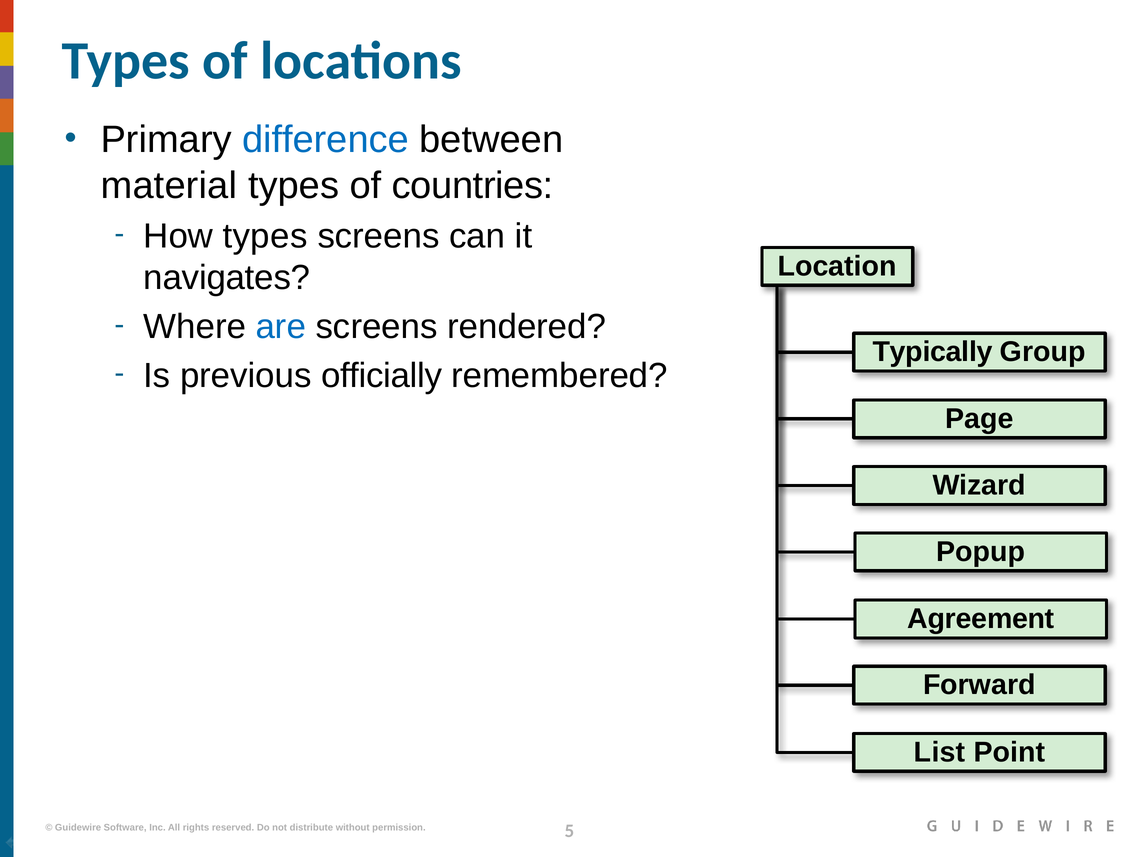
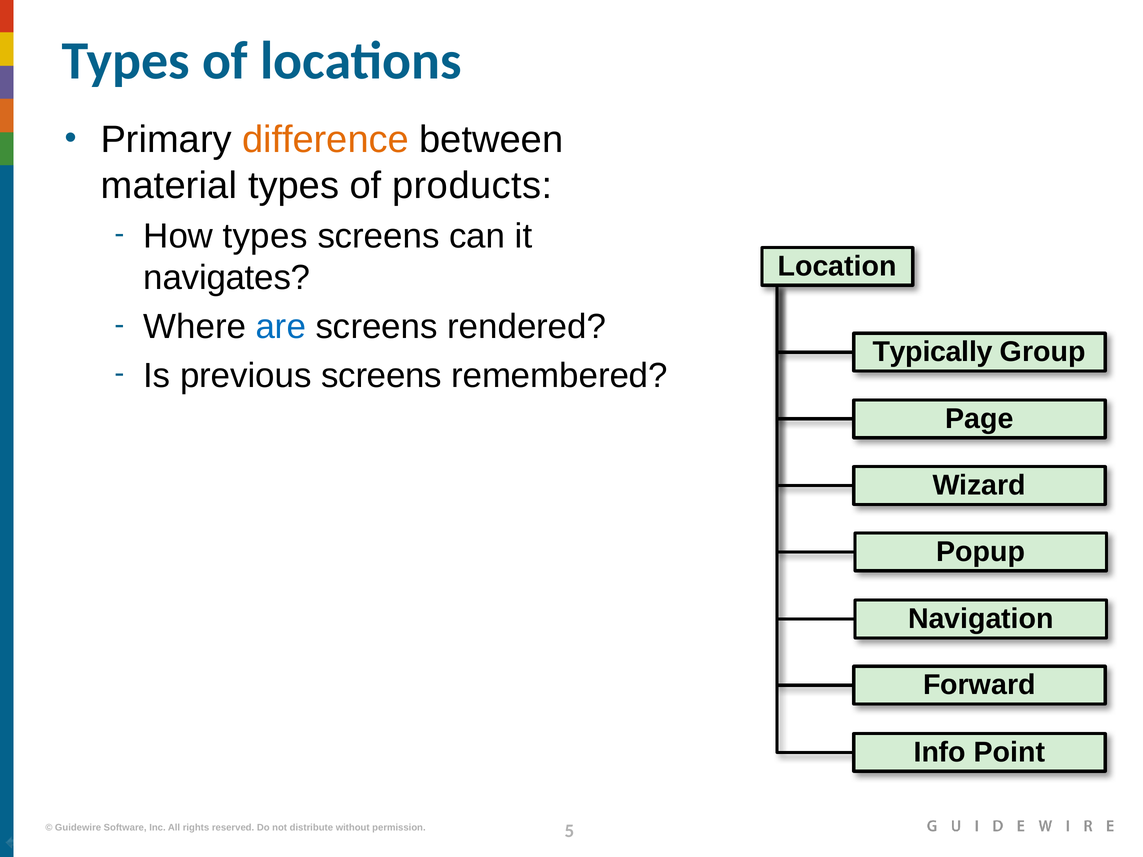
difference colour: blue -> orange
countries: countries -> products
previous officially: officially -> screens
Agreement: Agreement -> Navigation
List: List -> Info
